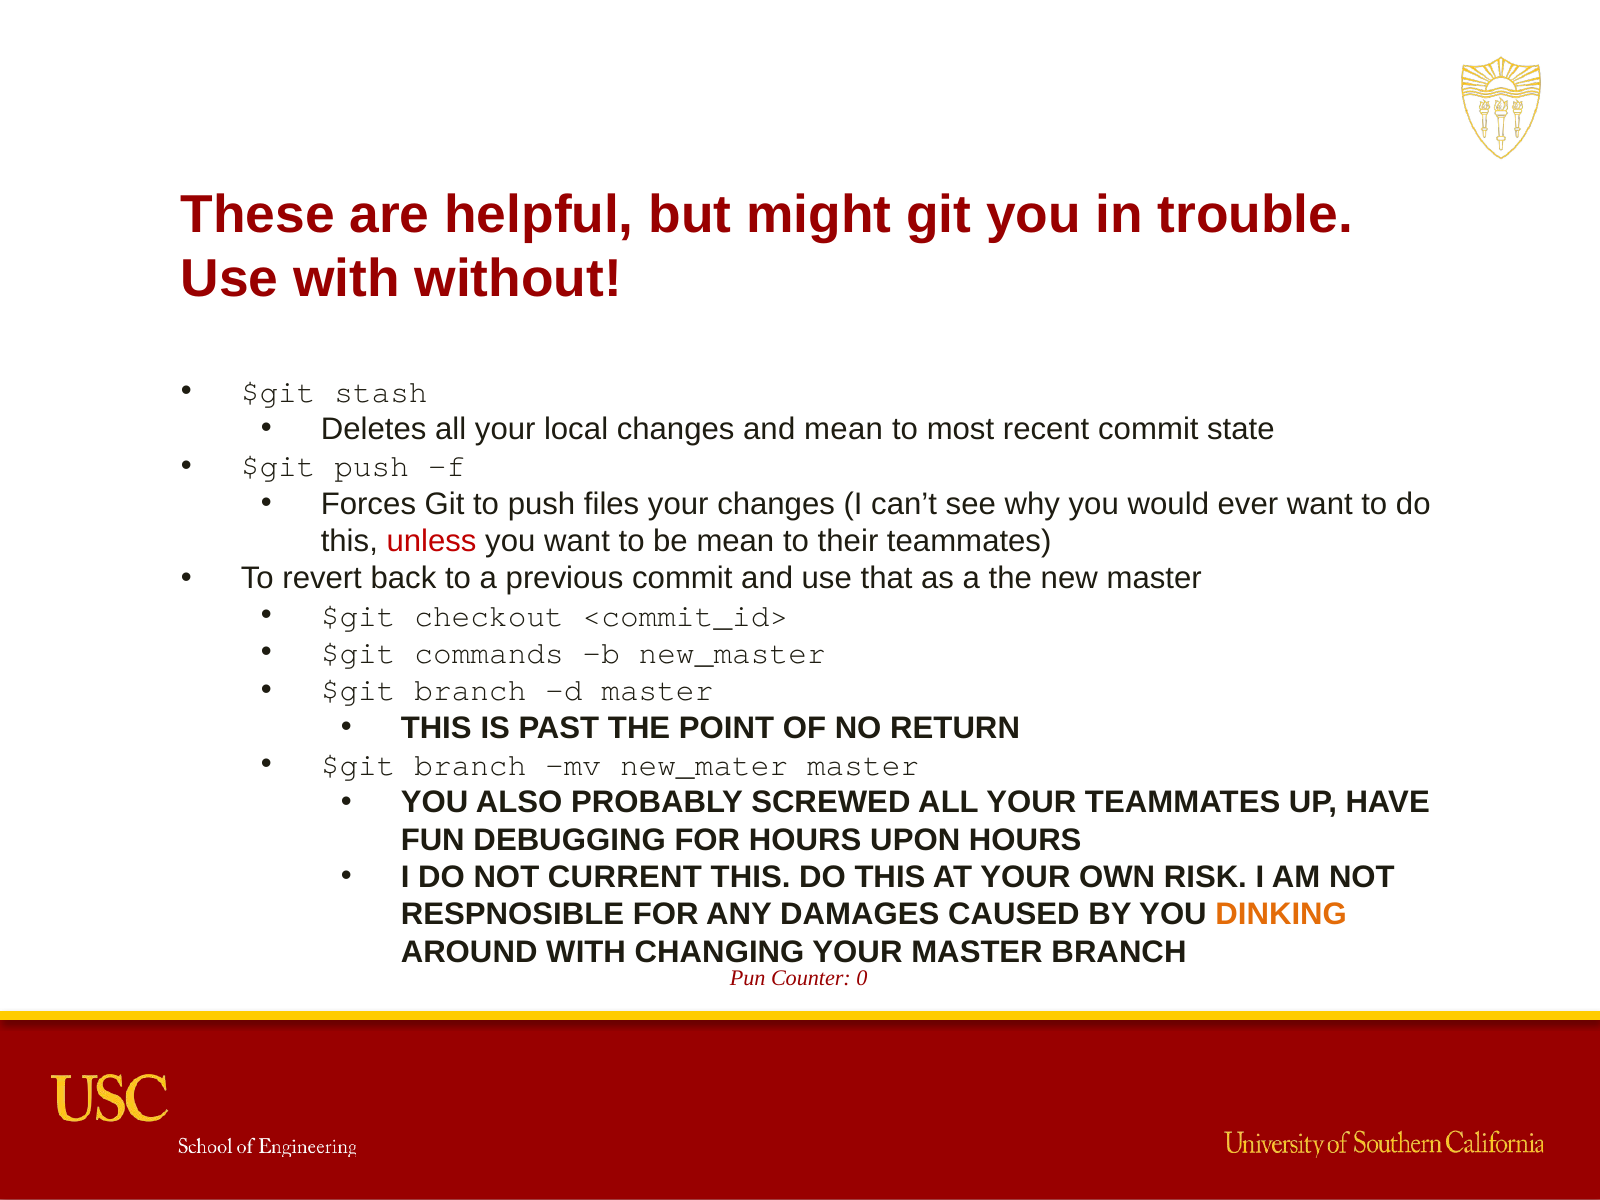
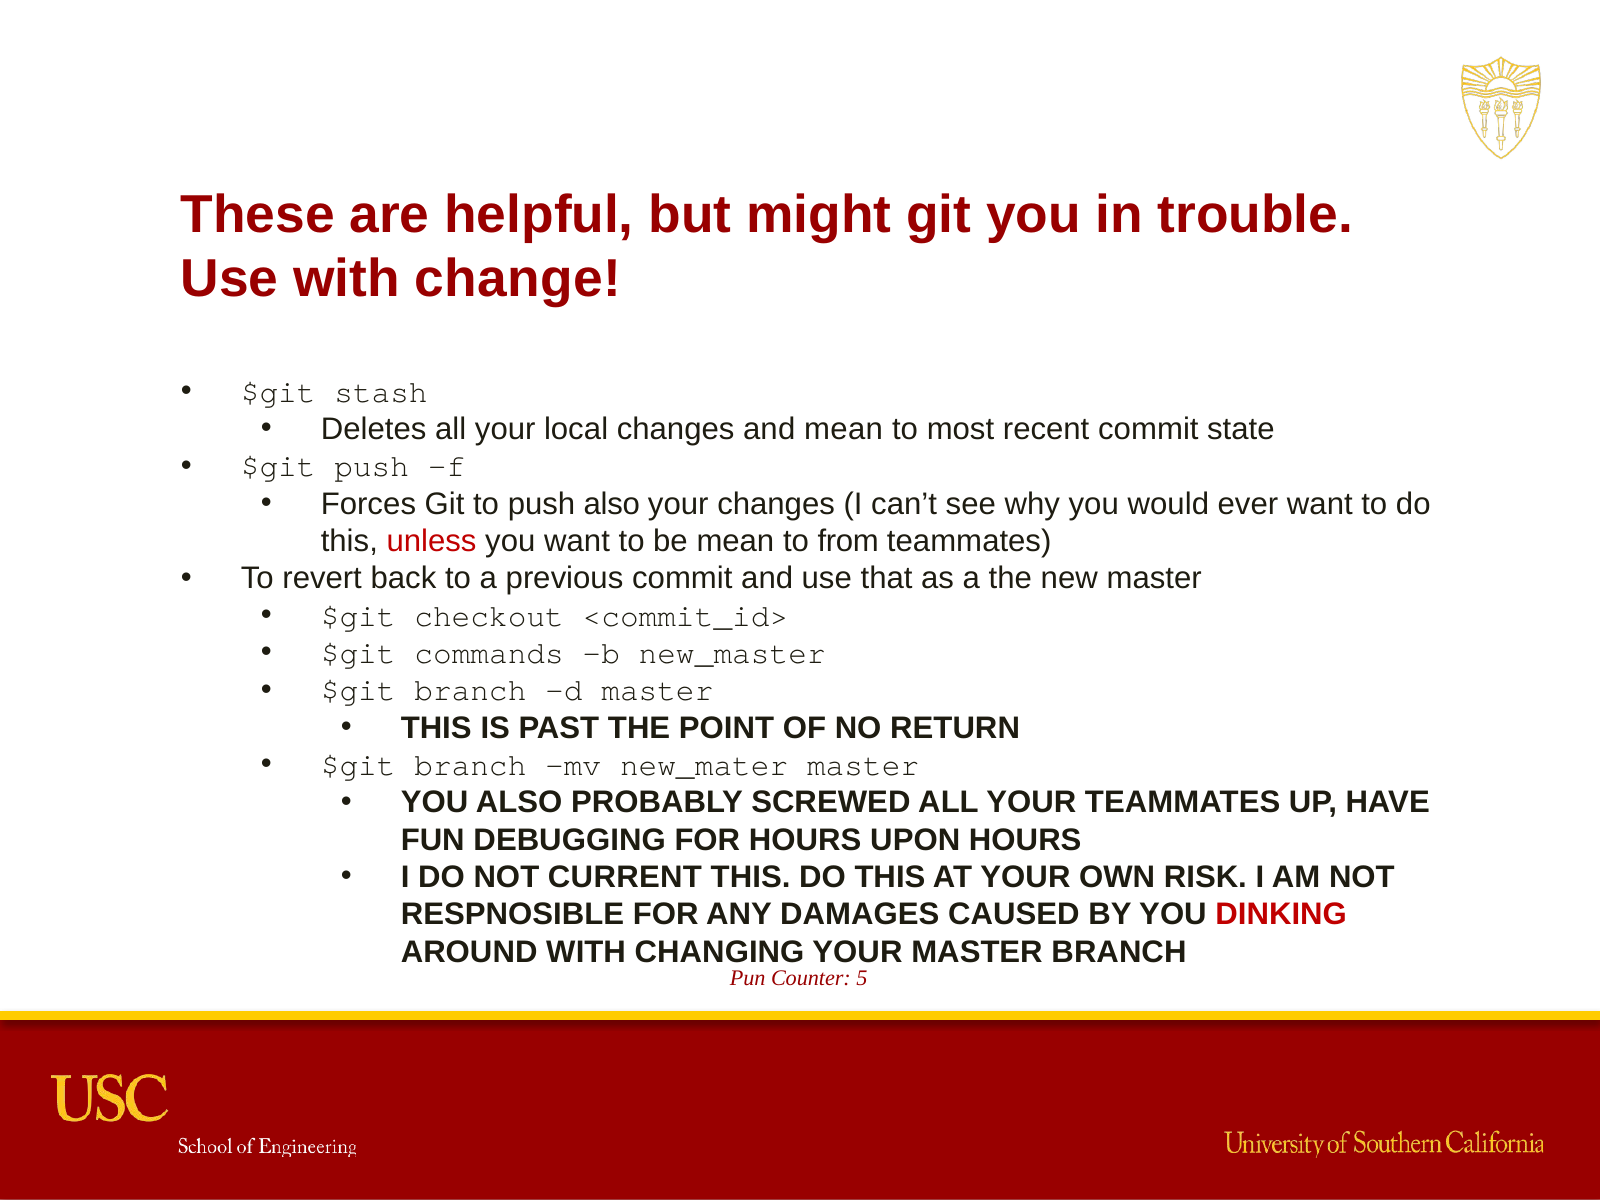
without: without -> change
push files: files -> also
their: their -> from
DINKING colour: orange -> red
0: 0 -> 5
